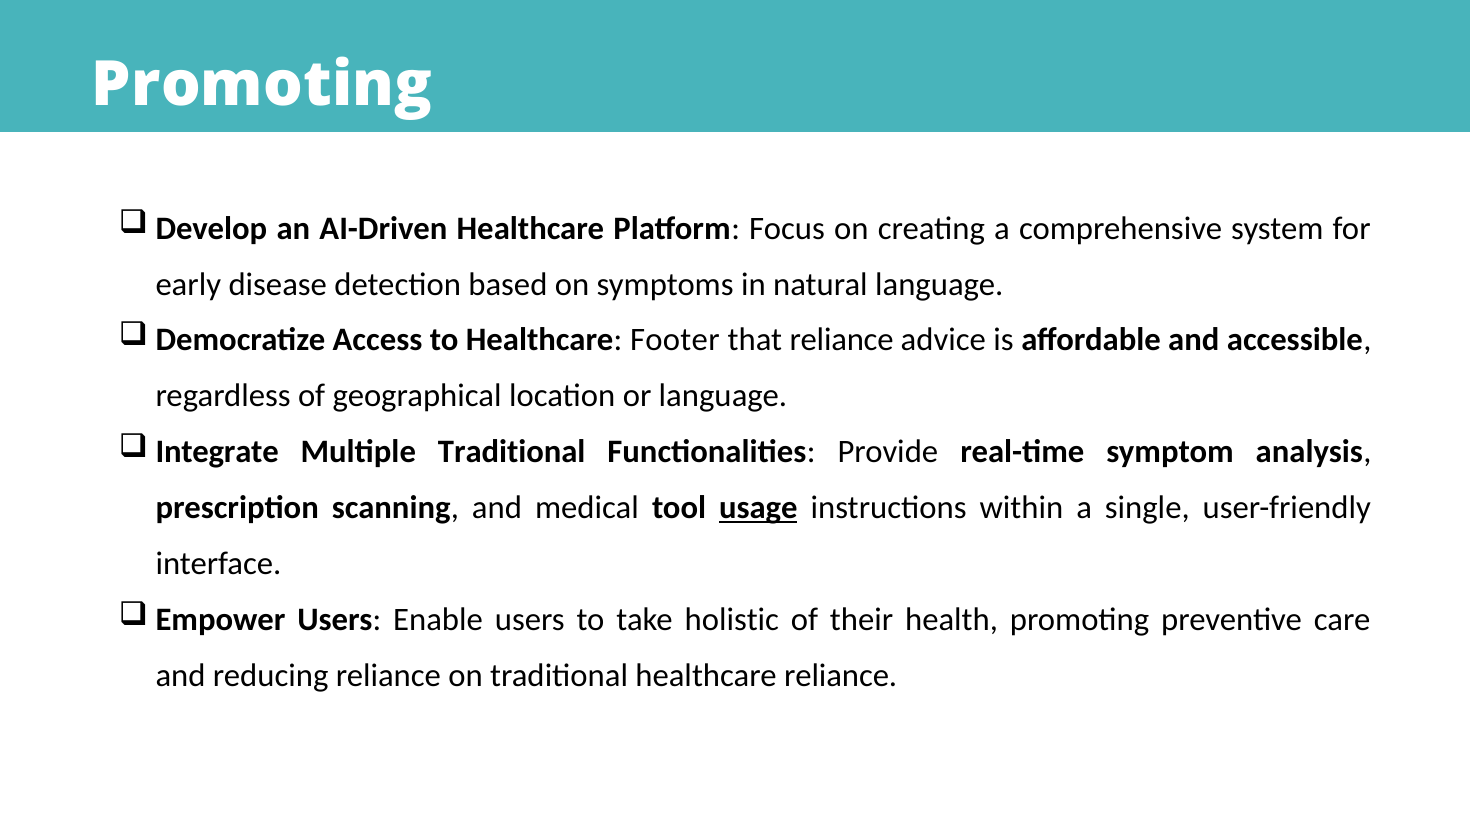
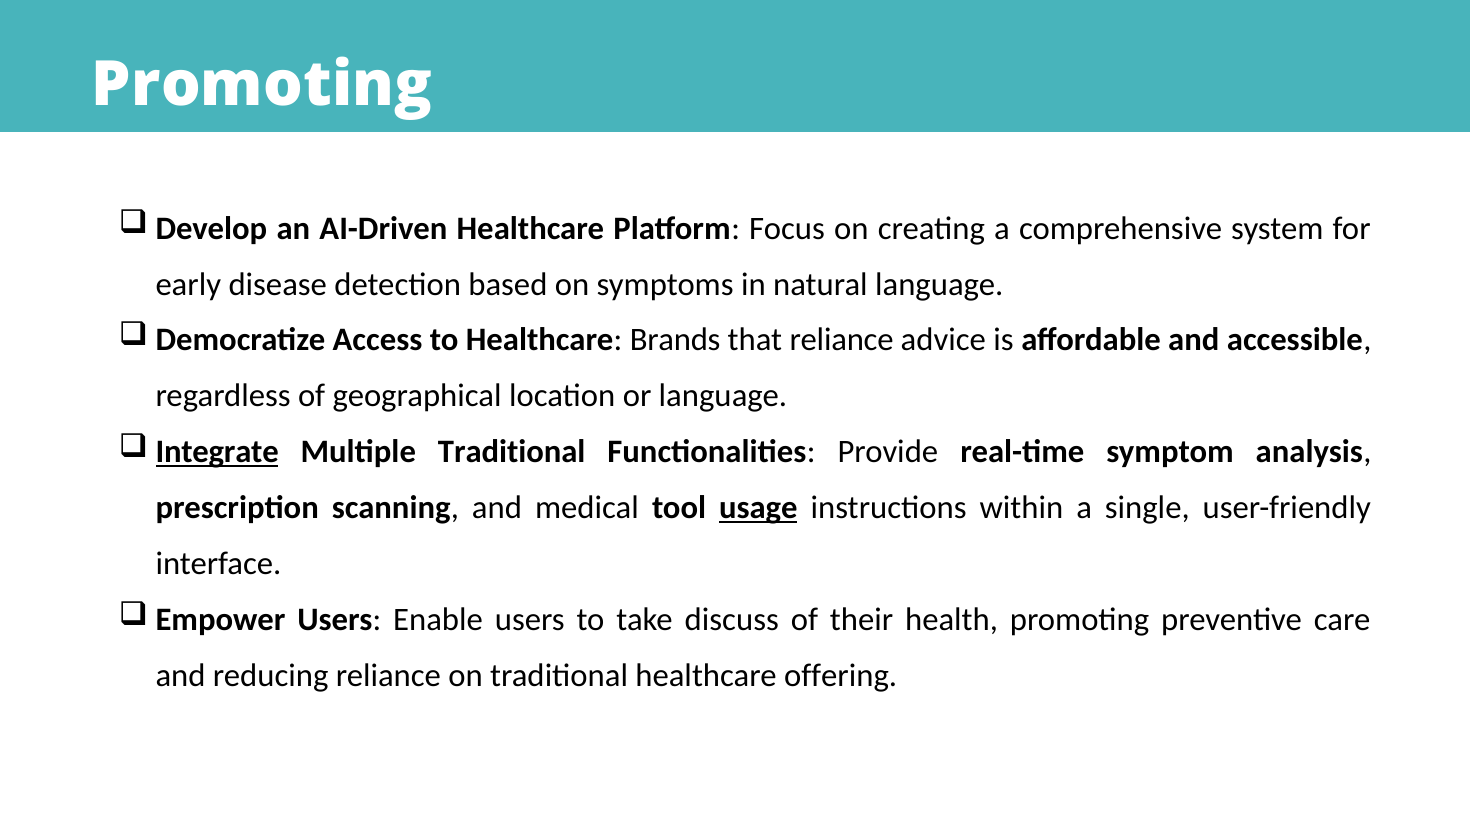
Footer: Footer -> Brands
Integrate underline: none -> present
holistic: holistic -> discuss
healthcare reliance: reliance -> offering
